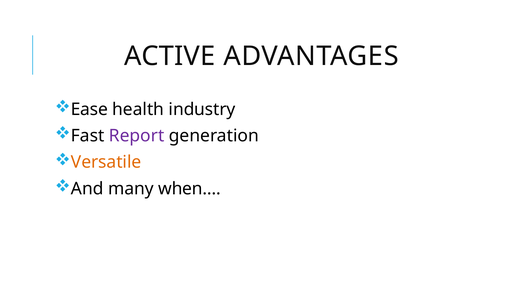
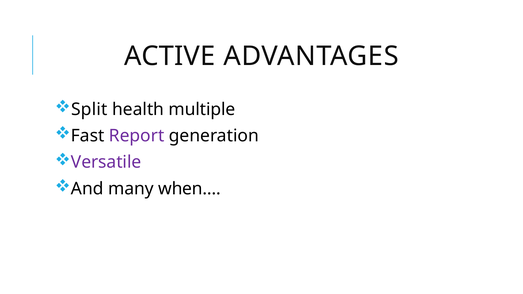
Ease: Ease -> Split
industry: industry -> multiple
Versatile colour: orange -> purple
